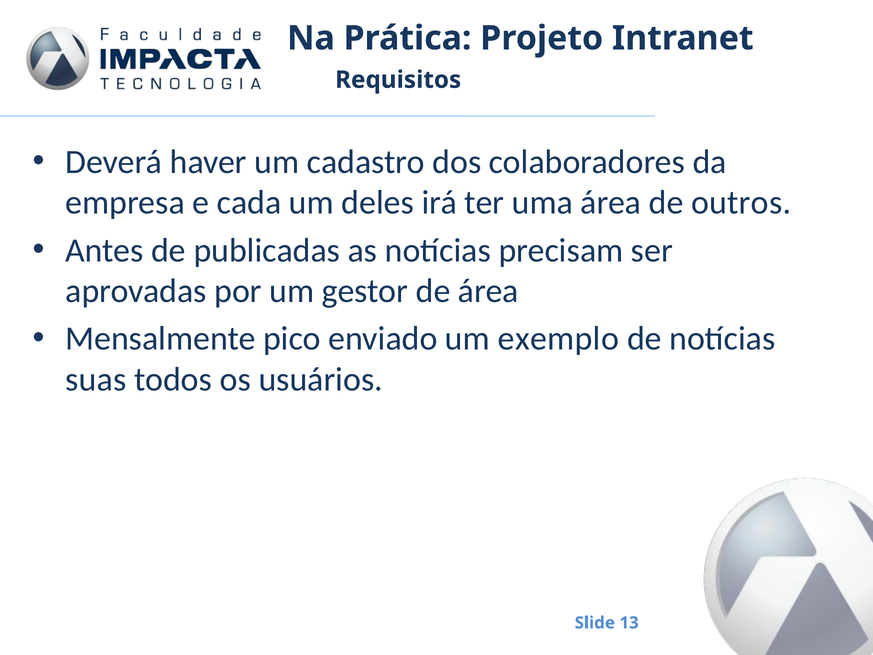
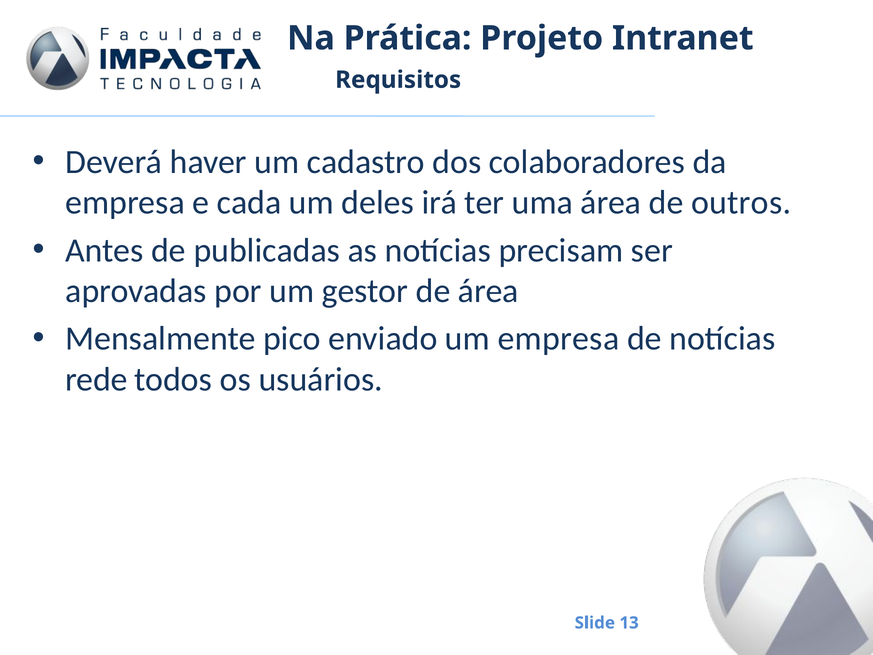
um exemplo: exemplo -> empresa
suas: suas -> rede
